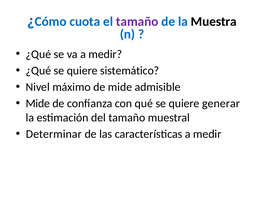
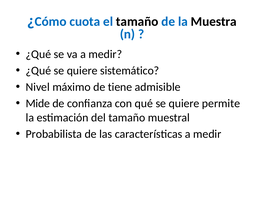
tamaño at (137, 21) colour: purple -> black
de mide: mide -> tiene
generar: generar -> permite
Determinar: Determinar -> Probabilista
